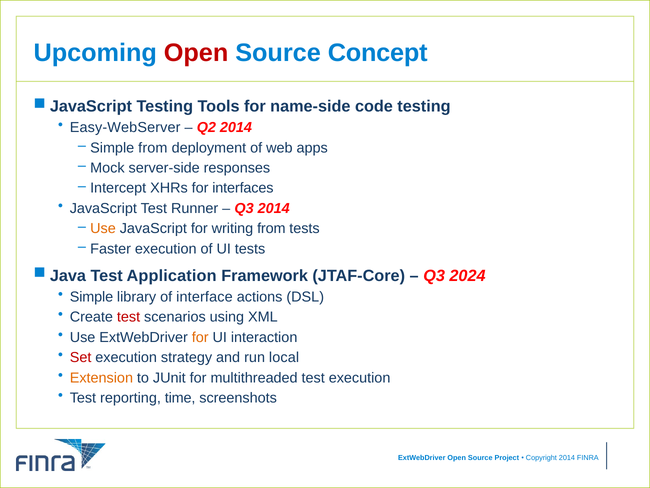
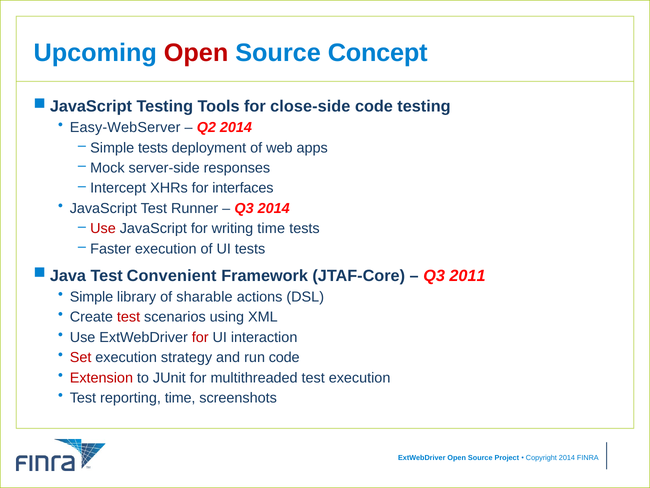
name-side: name-side -> close-side
Simple from: from -> tests
Use at (103, 228) colour: orange -> red
writing from: from -> time
Application: Application -> Convenient
2024: 2024 -> 2011
interface: interface -> sharable
for at (200, 337) colour: orange -> red
run local: local -> code
Extension colour: orange -> red
